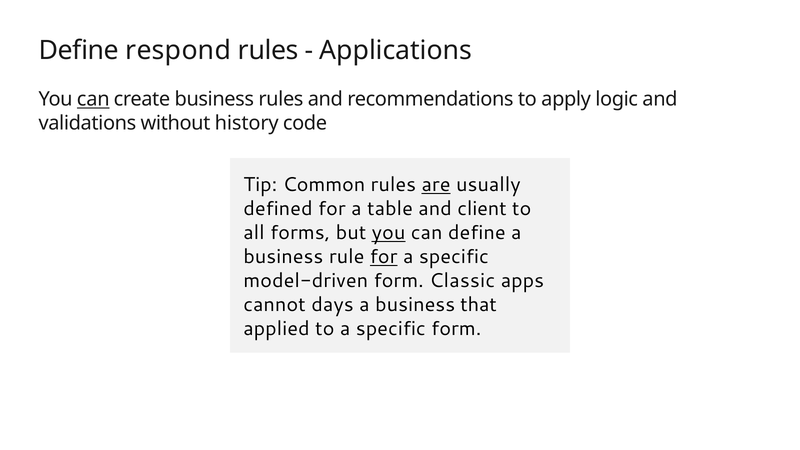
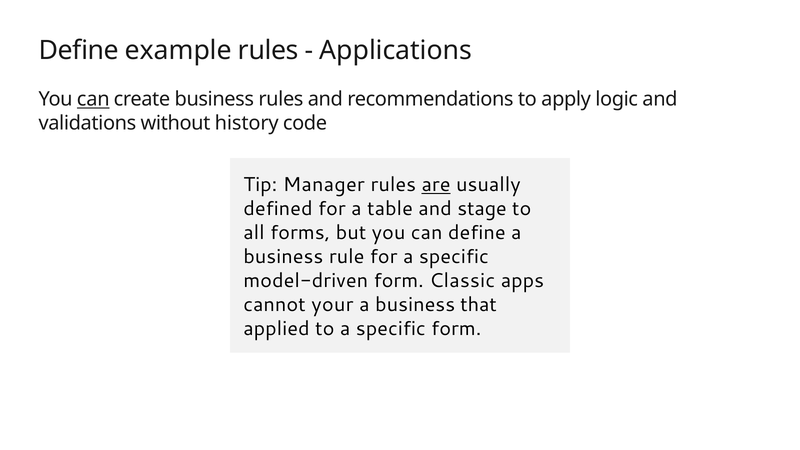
respond: respond -> example
Common: Common -> Manager
client: client -> stage
you at (389, 233) underline: present -> none
for at (384, 257) underline: present -> none
days: days -> your
